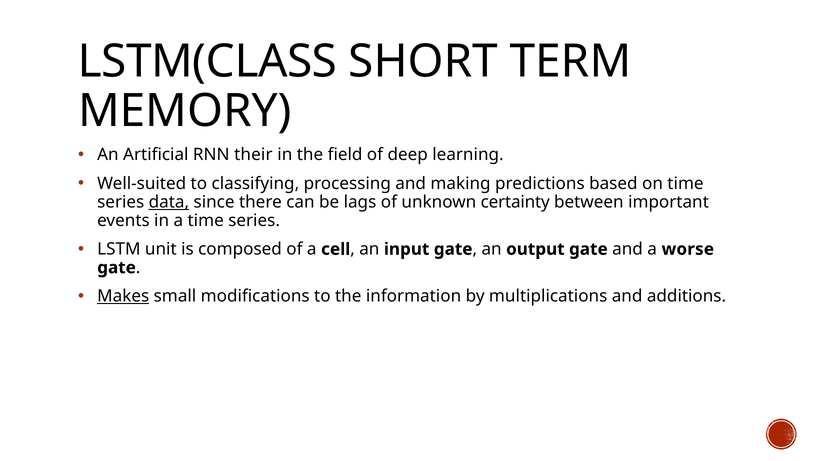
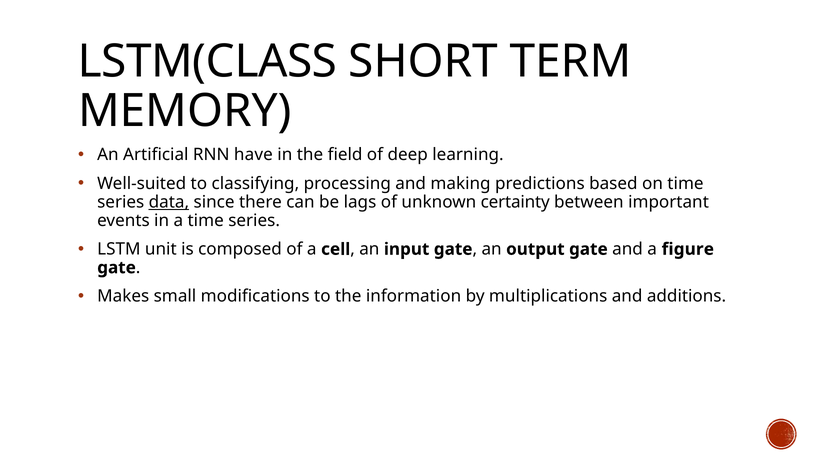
their: their -> have
worse: worse -> figure
Makes underline: present -> none
